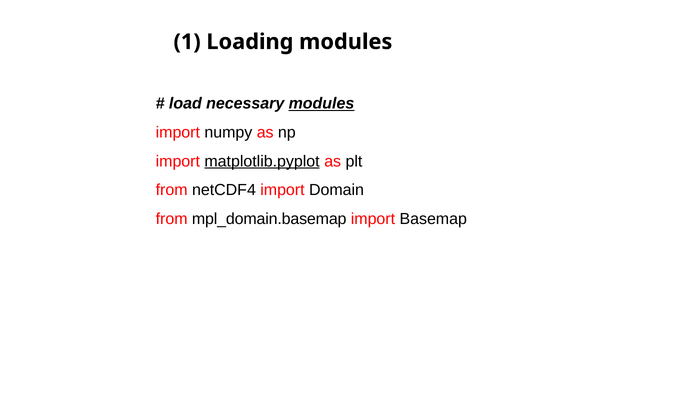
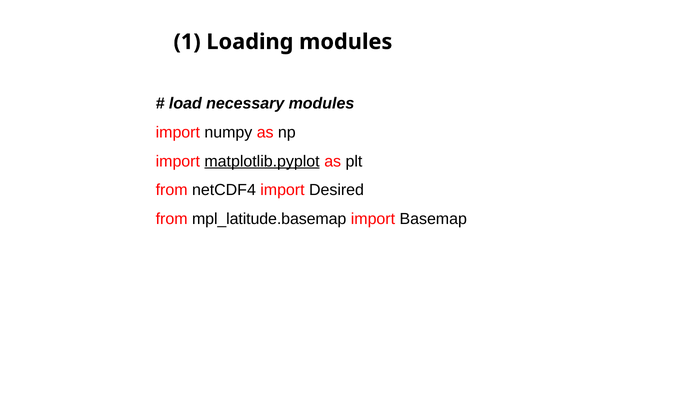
modules at (321, 104) underline: present -> none
Domain: Domain -> Desired
mpl_domain.basemap: mpl_domain.basemap -> mpl_latitude.basemap
